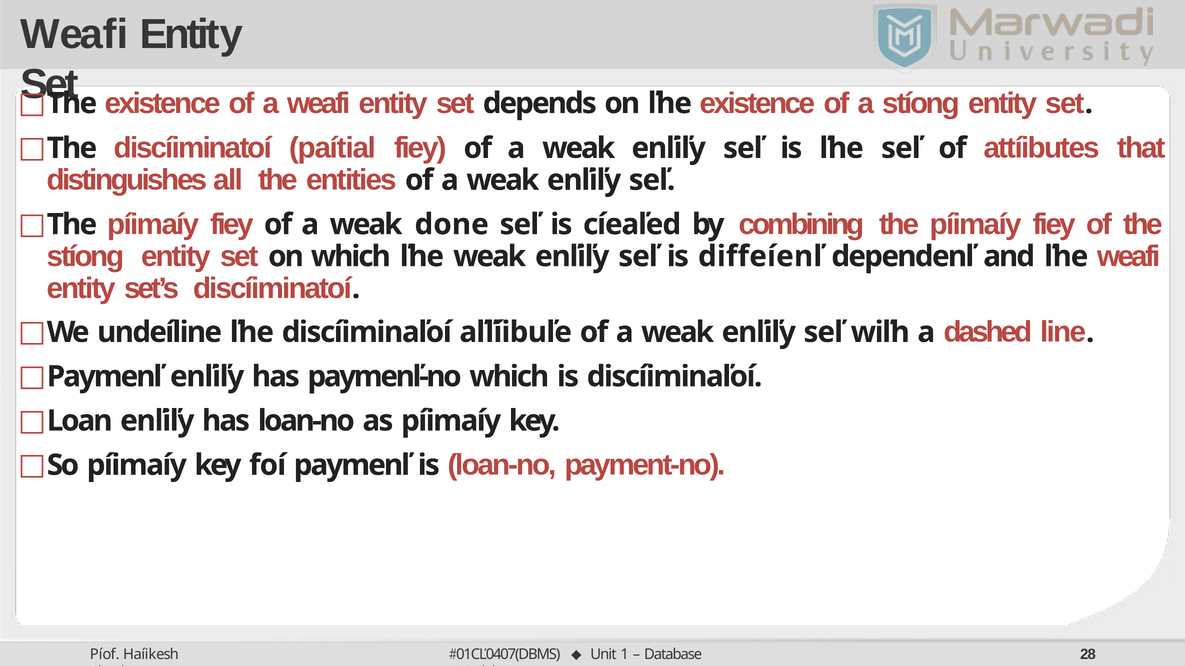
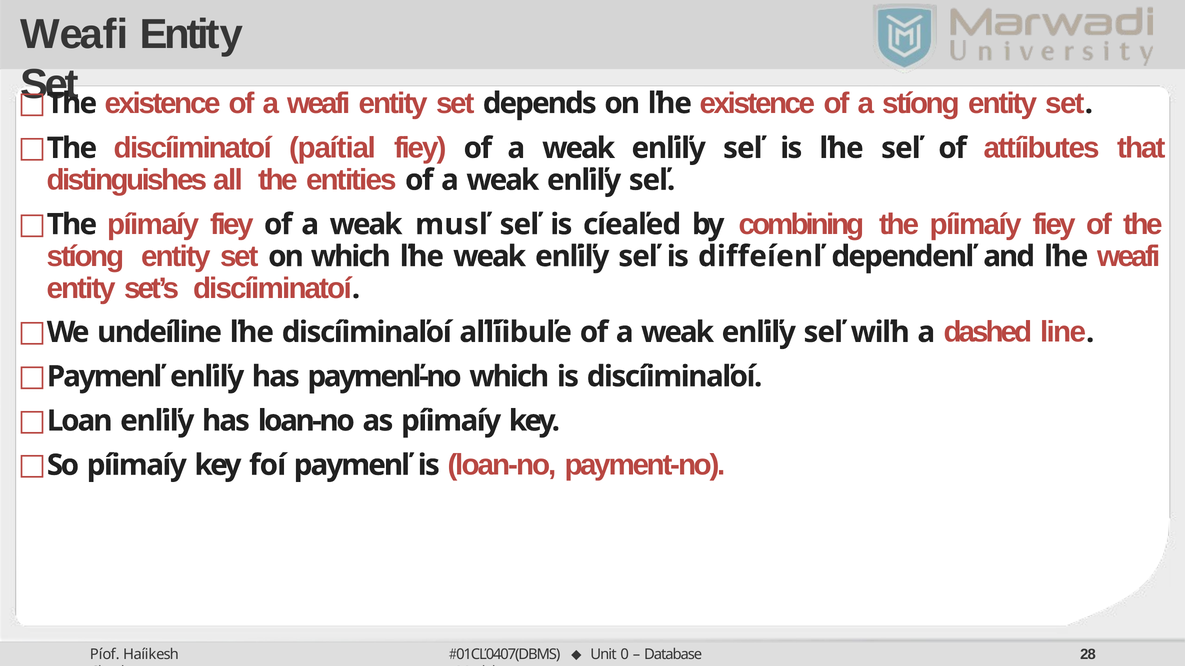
done: done -> musľ
1: 1 -> 0
